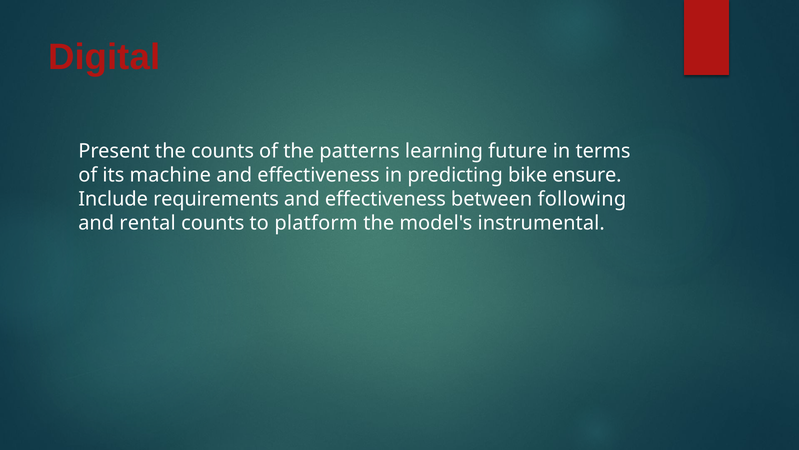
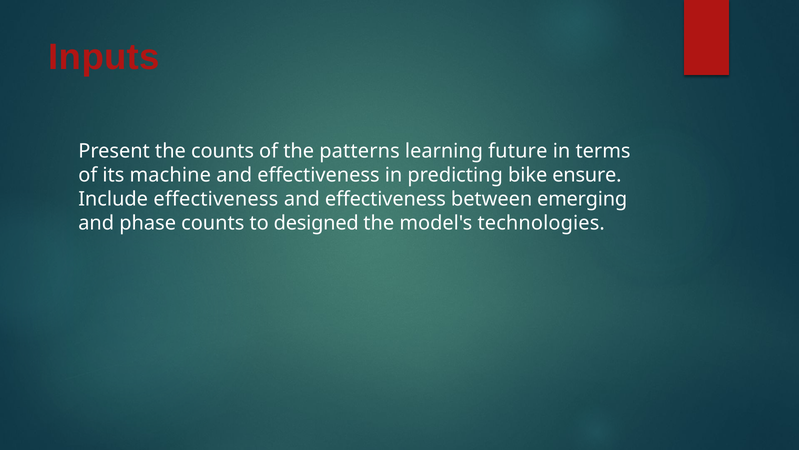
Digital: Digital -> Inputs
Include requirements: requirements -> effectiveness
following: following -> emerging
rental: rental -> phase
platform: platform -> designed
instrumental: instrumental -> technologies
